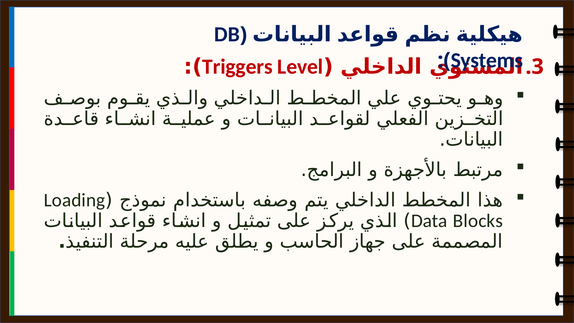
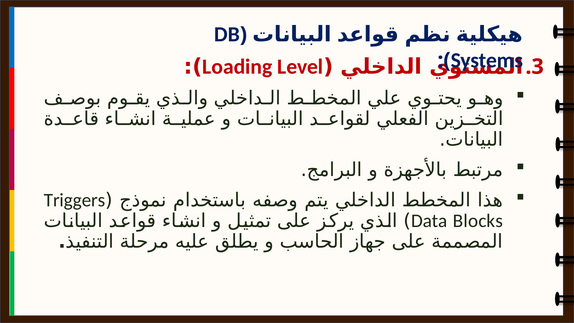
Triggers: Triggers -> Loading
Loading: Loading -> Triggers
